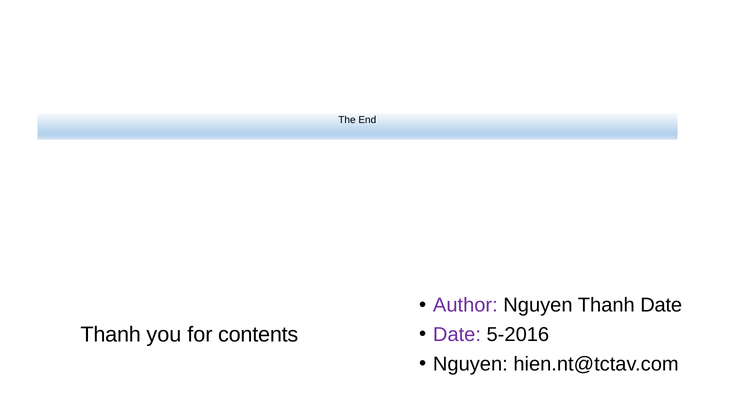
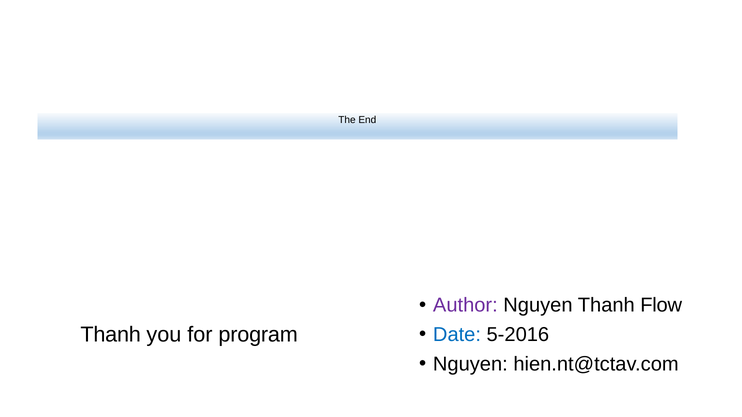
Thanh Date: Date -> Flow
contents: contents -> program
Date at (457, 335) colour: purple -> blue
